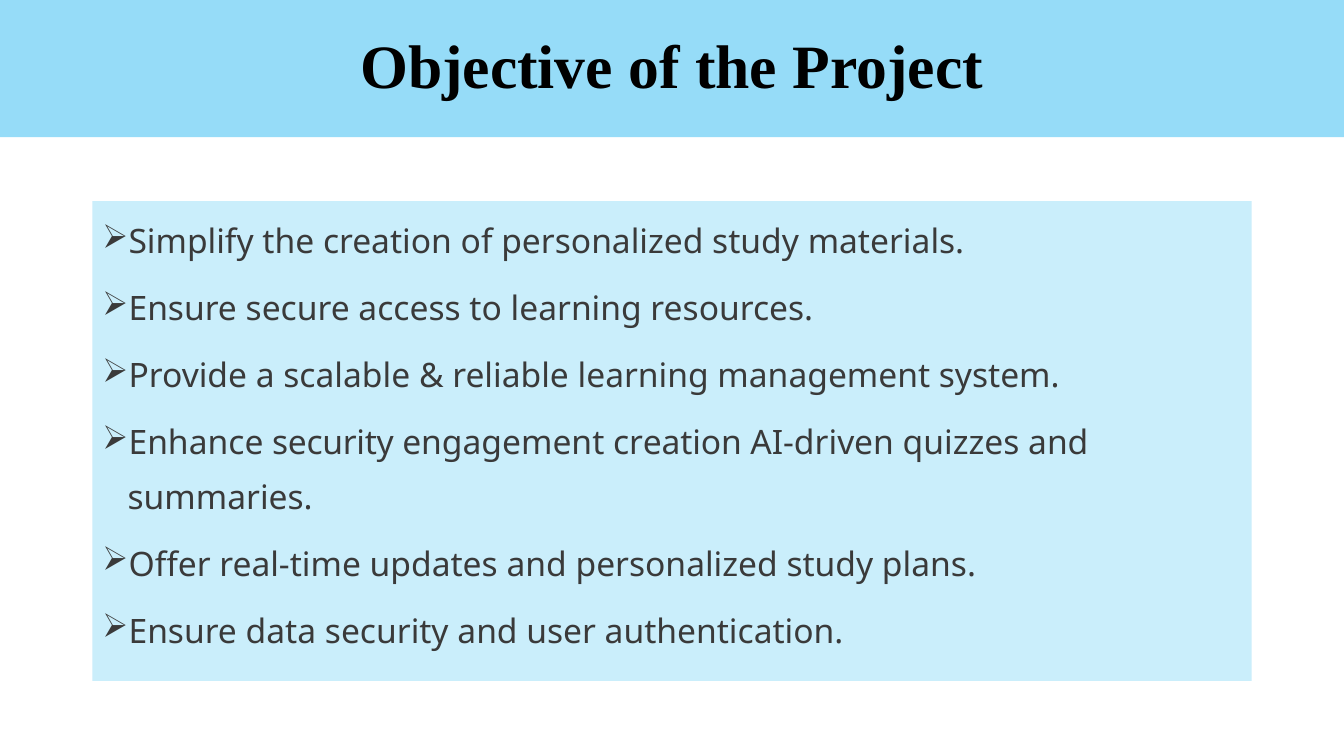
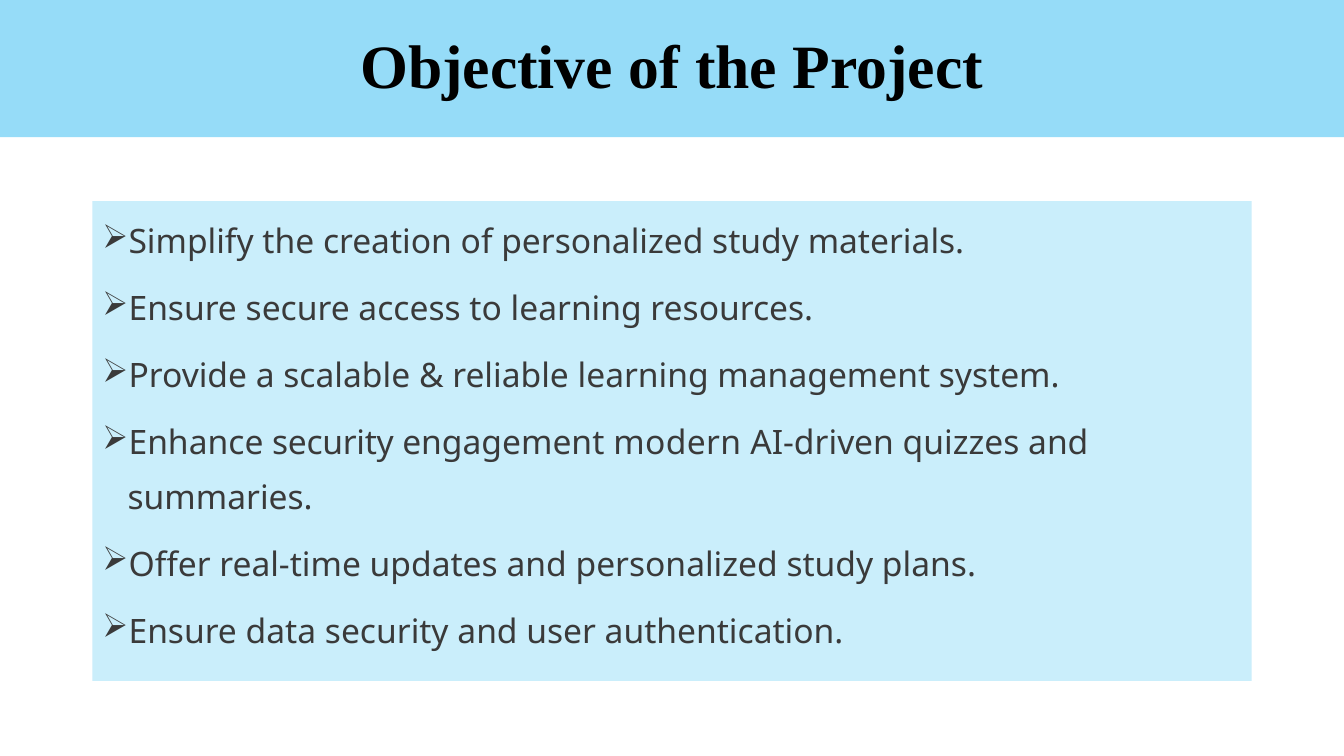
engagement creation: creation -> modern
